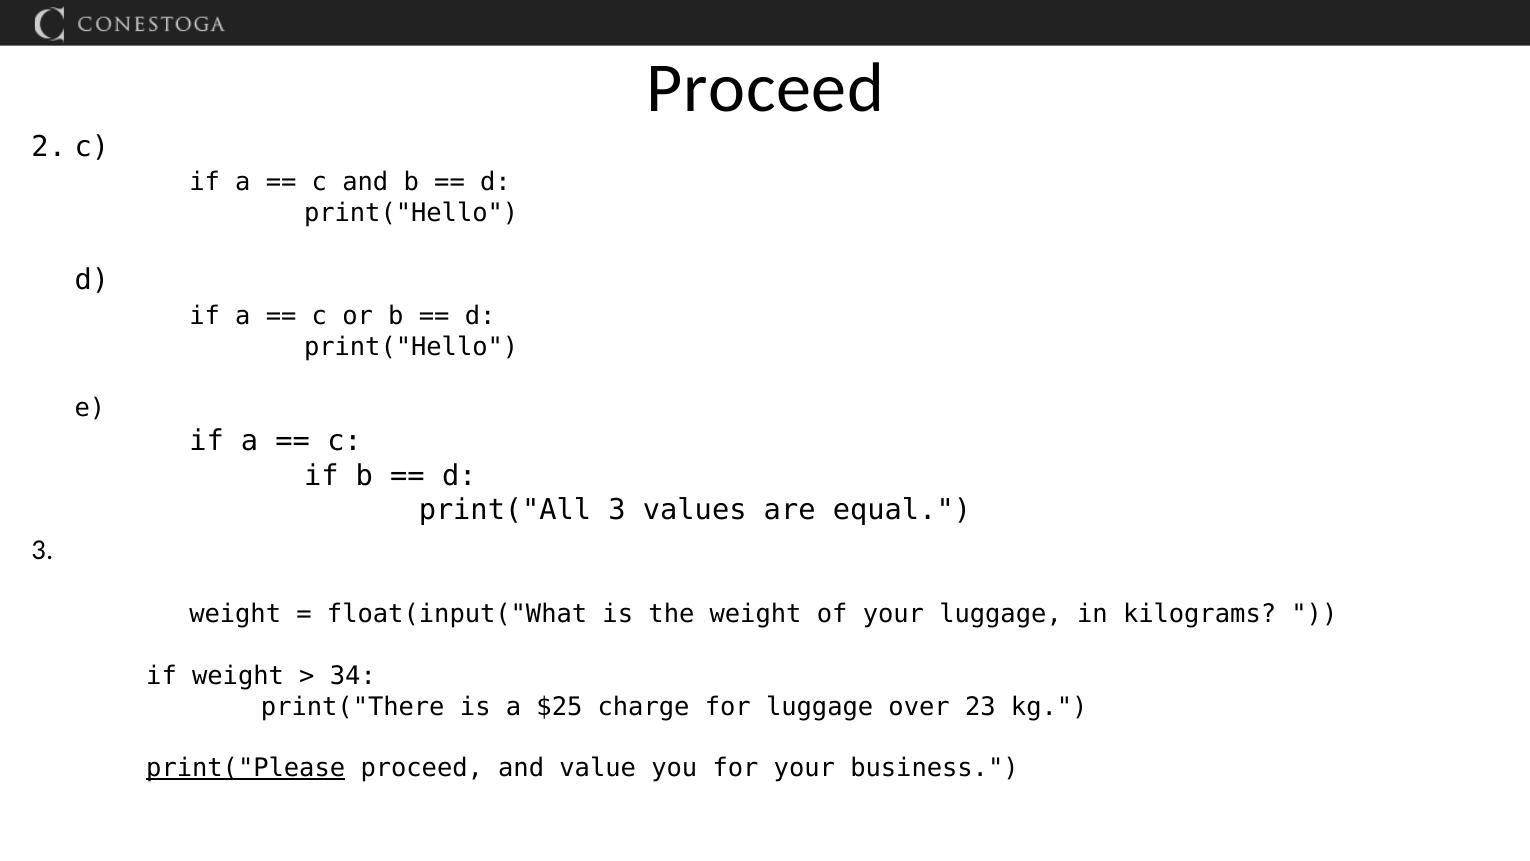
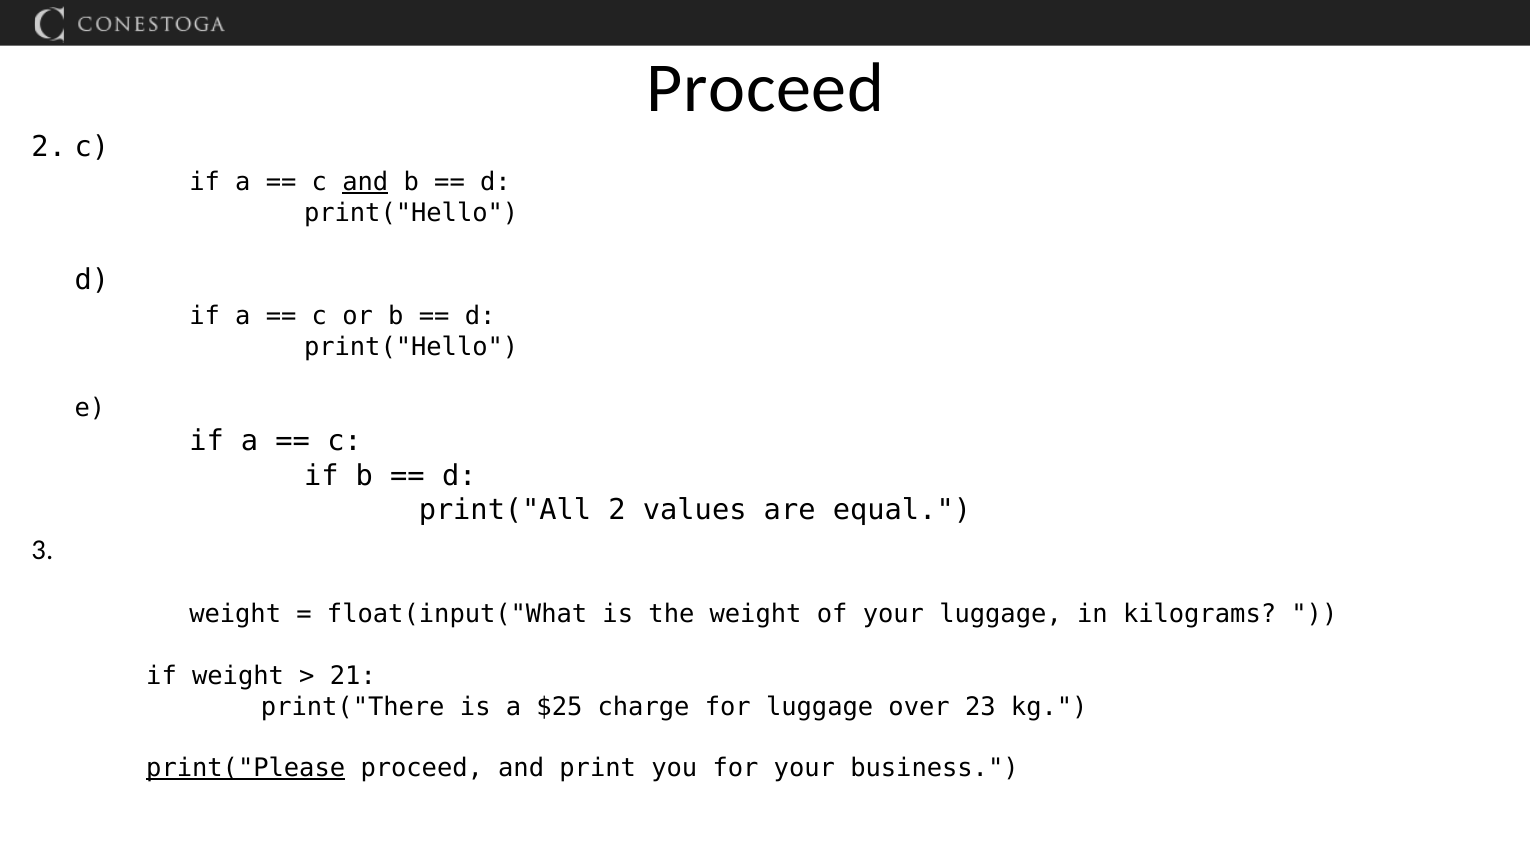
and at (365, 182) underline: none -> present
print("All 3: 3 -> 2
34: 34 -> 21
value: value -> print
